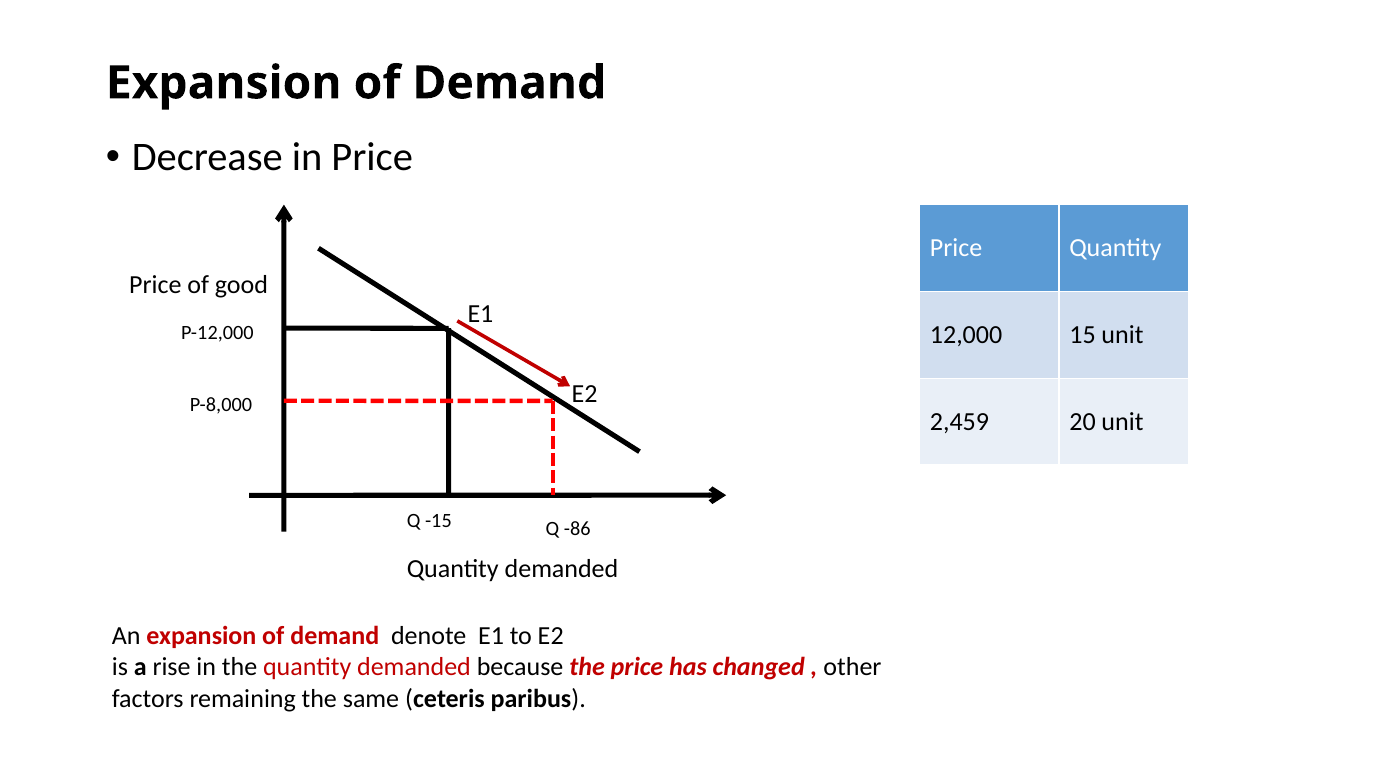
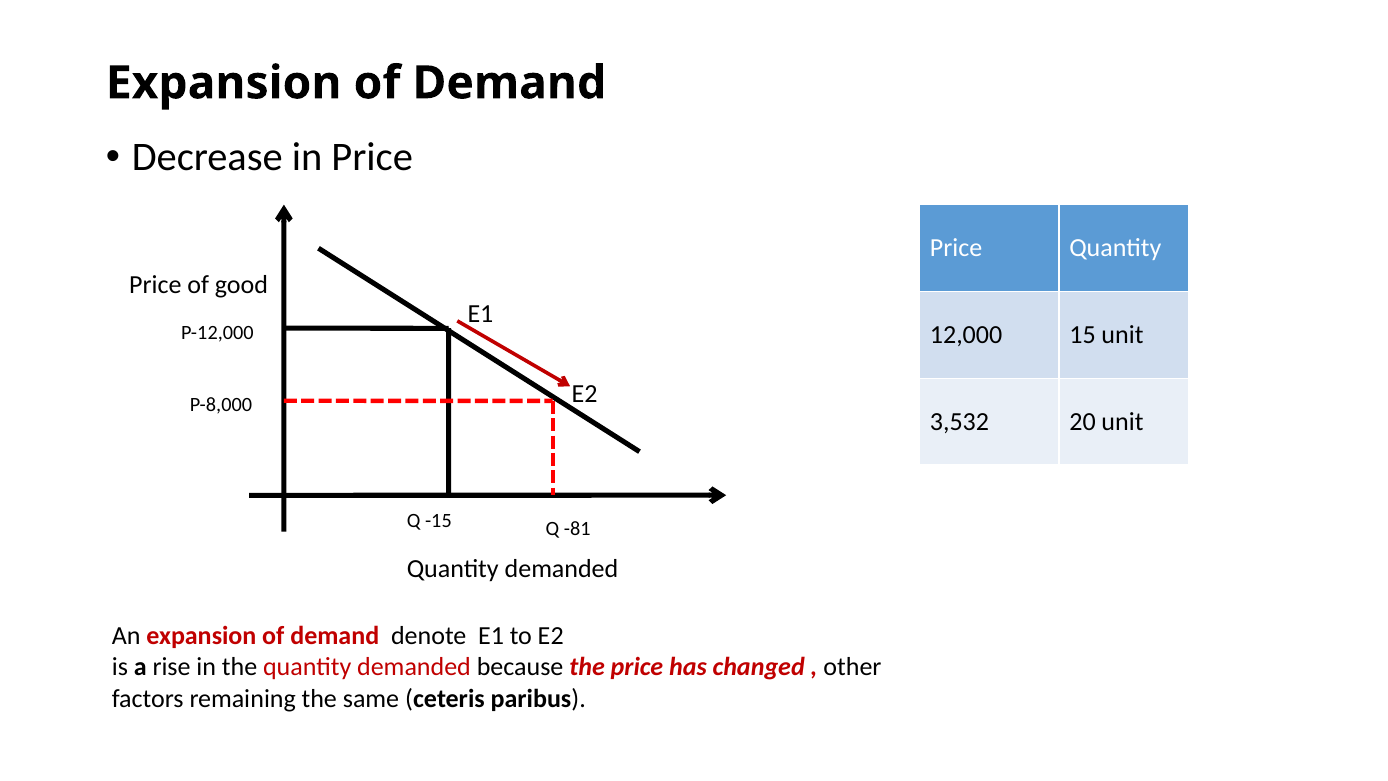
2,459: 2,459 -> 3,532
-86: -86 -> -81
